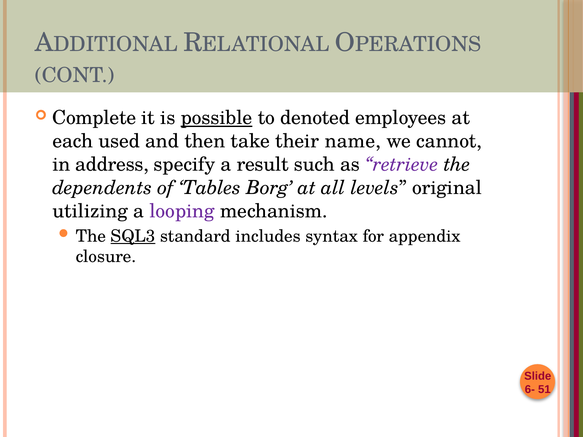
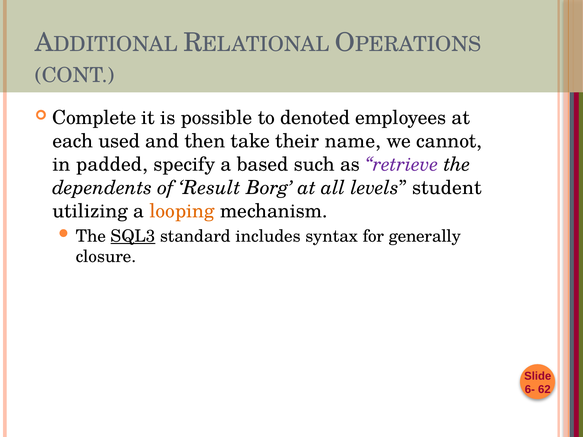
possible underline: present -> none
address: address -> padded
result: result -> based
Tables: Tables -> Result
original: original -> student
looping colour: purple -> orange
appendix: appendix -> generally
51: 51 -> 62
